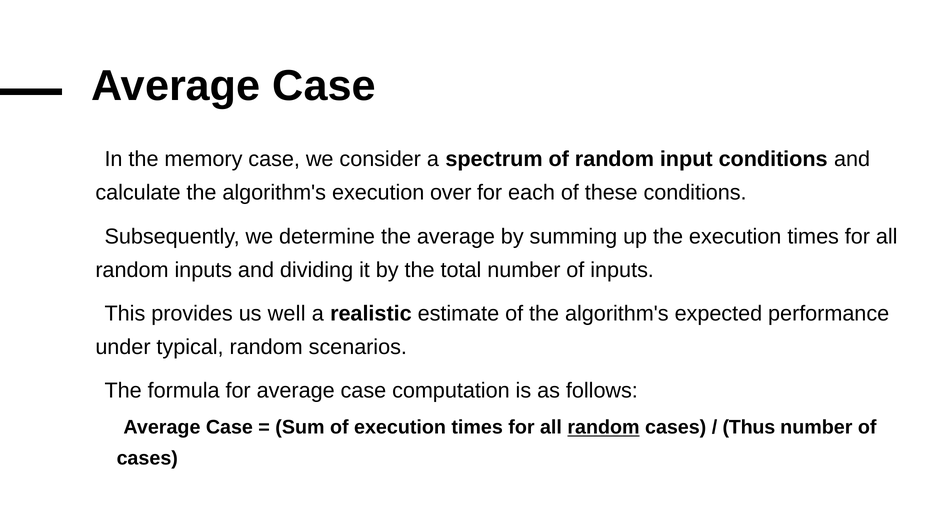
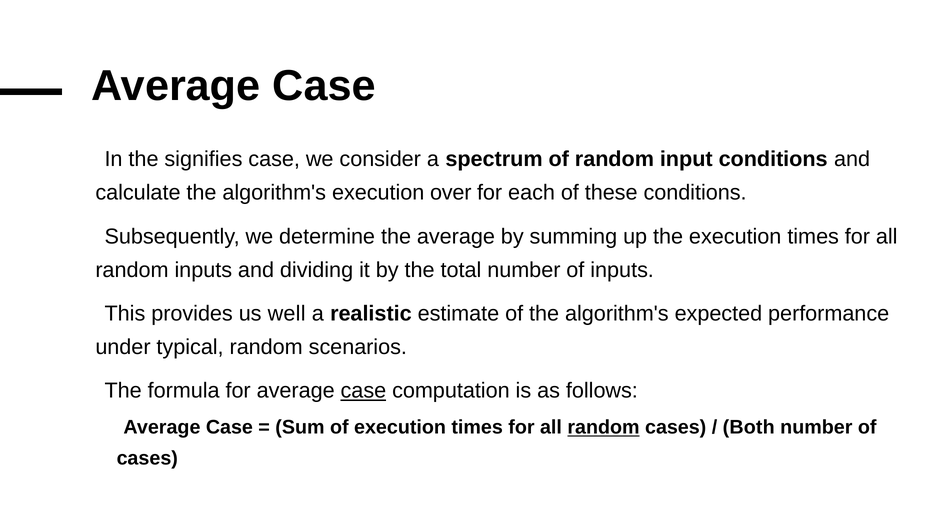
memory: memory -> signifies
case at (363, 391) underline: none -> present
Thus: Thus -> Both
